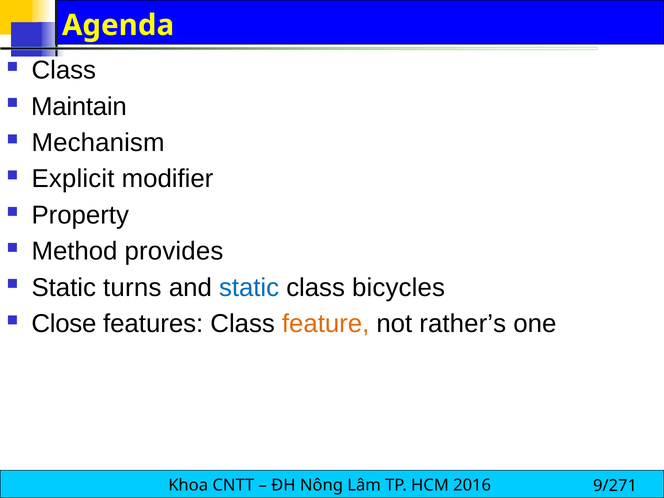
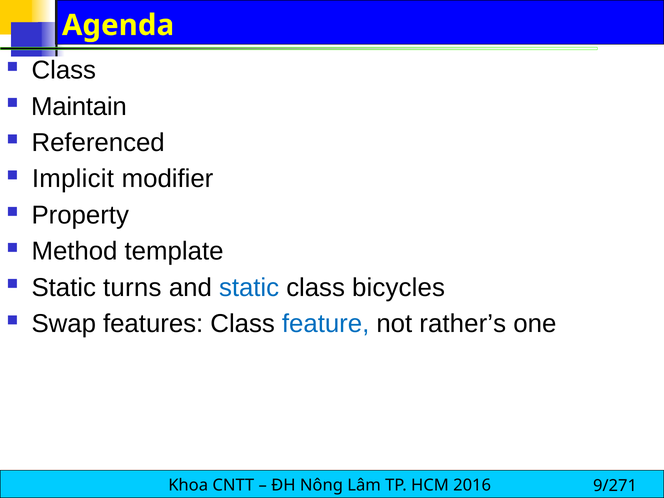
Mechanism: Mechanism -> Referenced
Explicit: Explicit -> Implicit
provides: provides -> template
Close: Close -> Swap
feature colour: orange -> blue
